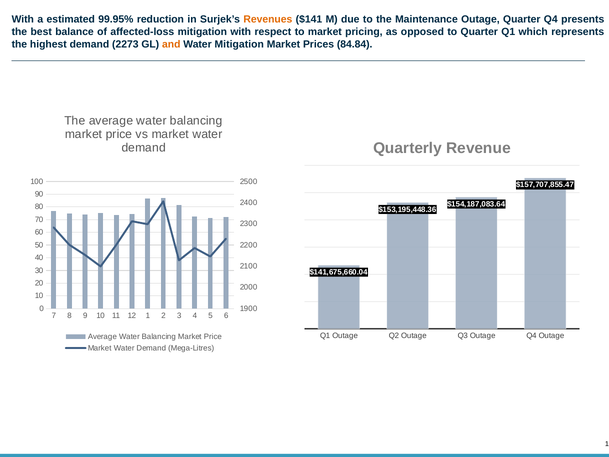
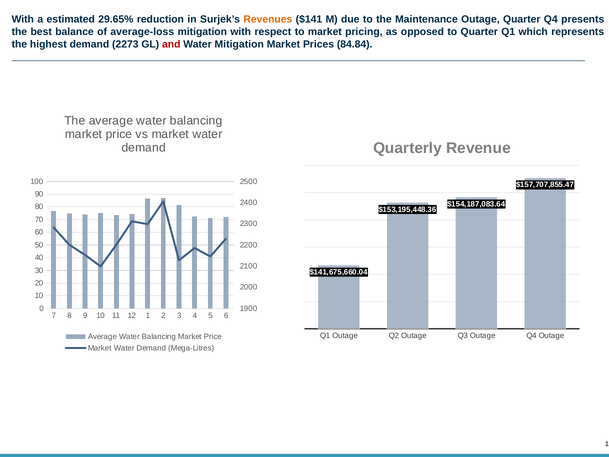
99.95%: 99.95% -> 29.65%
affected-loss: affected-loss -> average-loss
and colour: orange -> red
